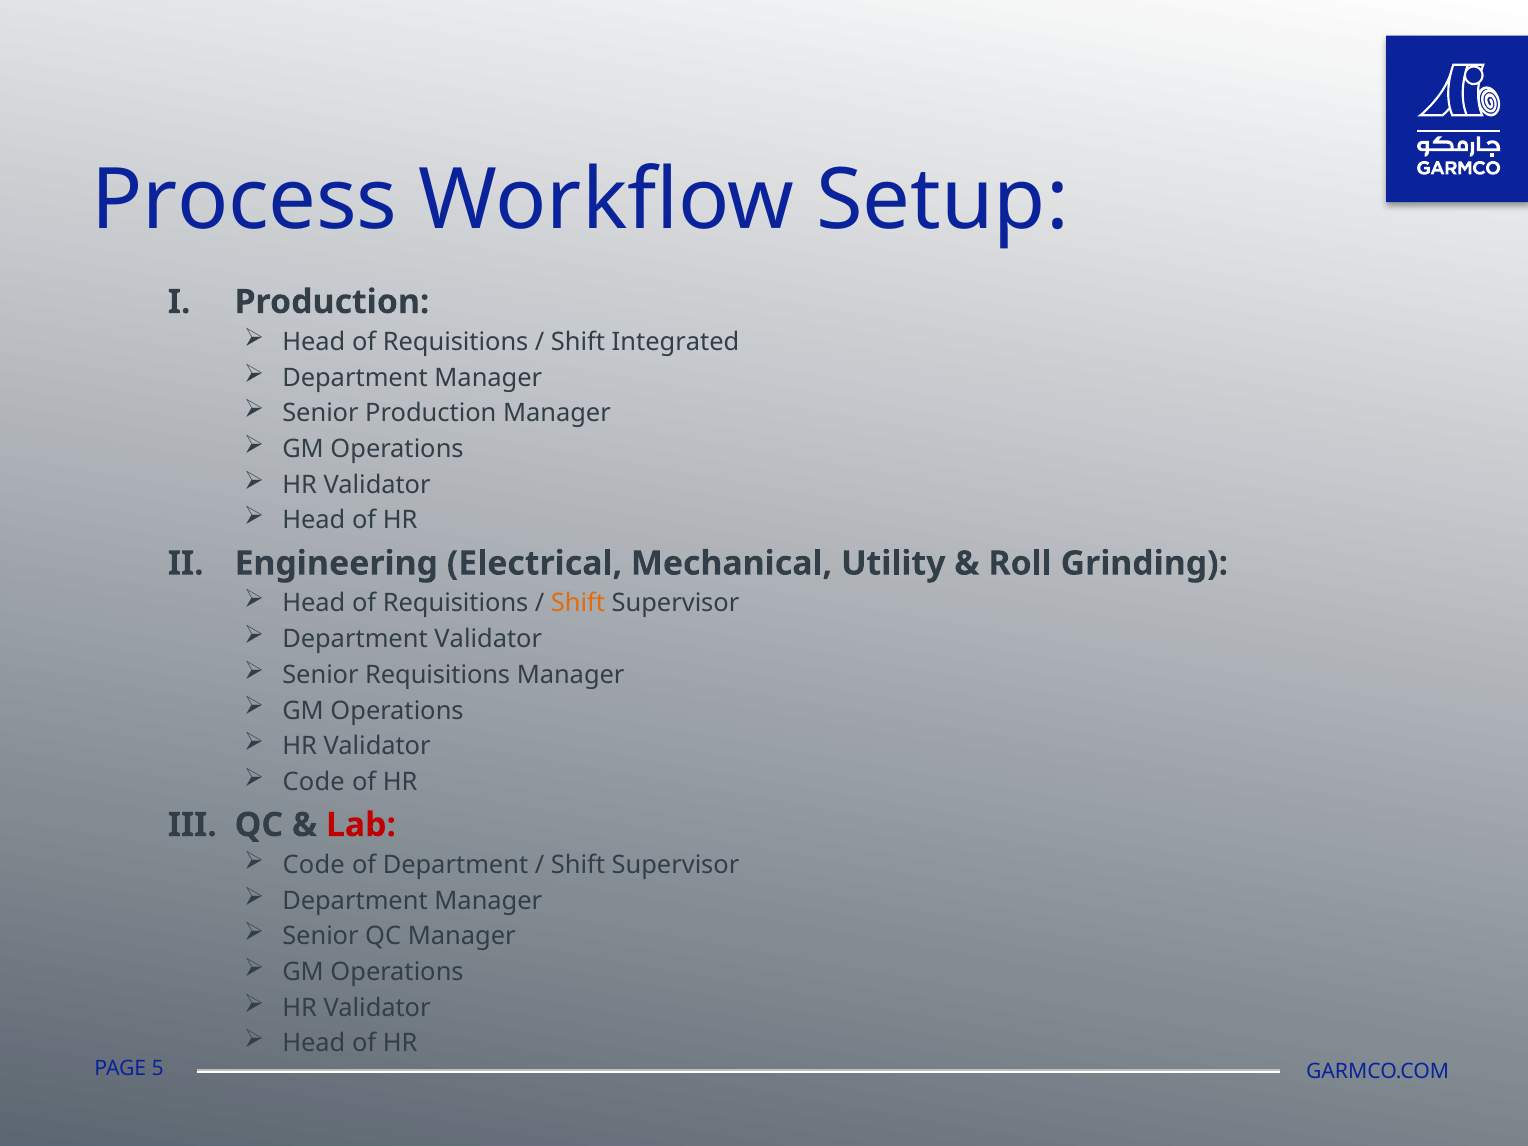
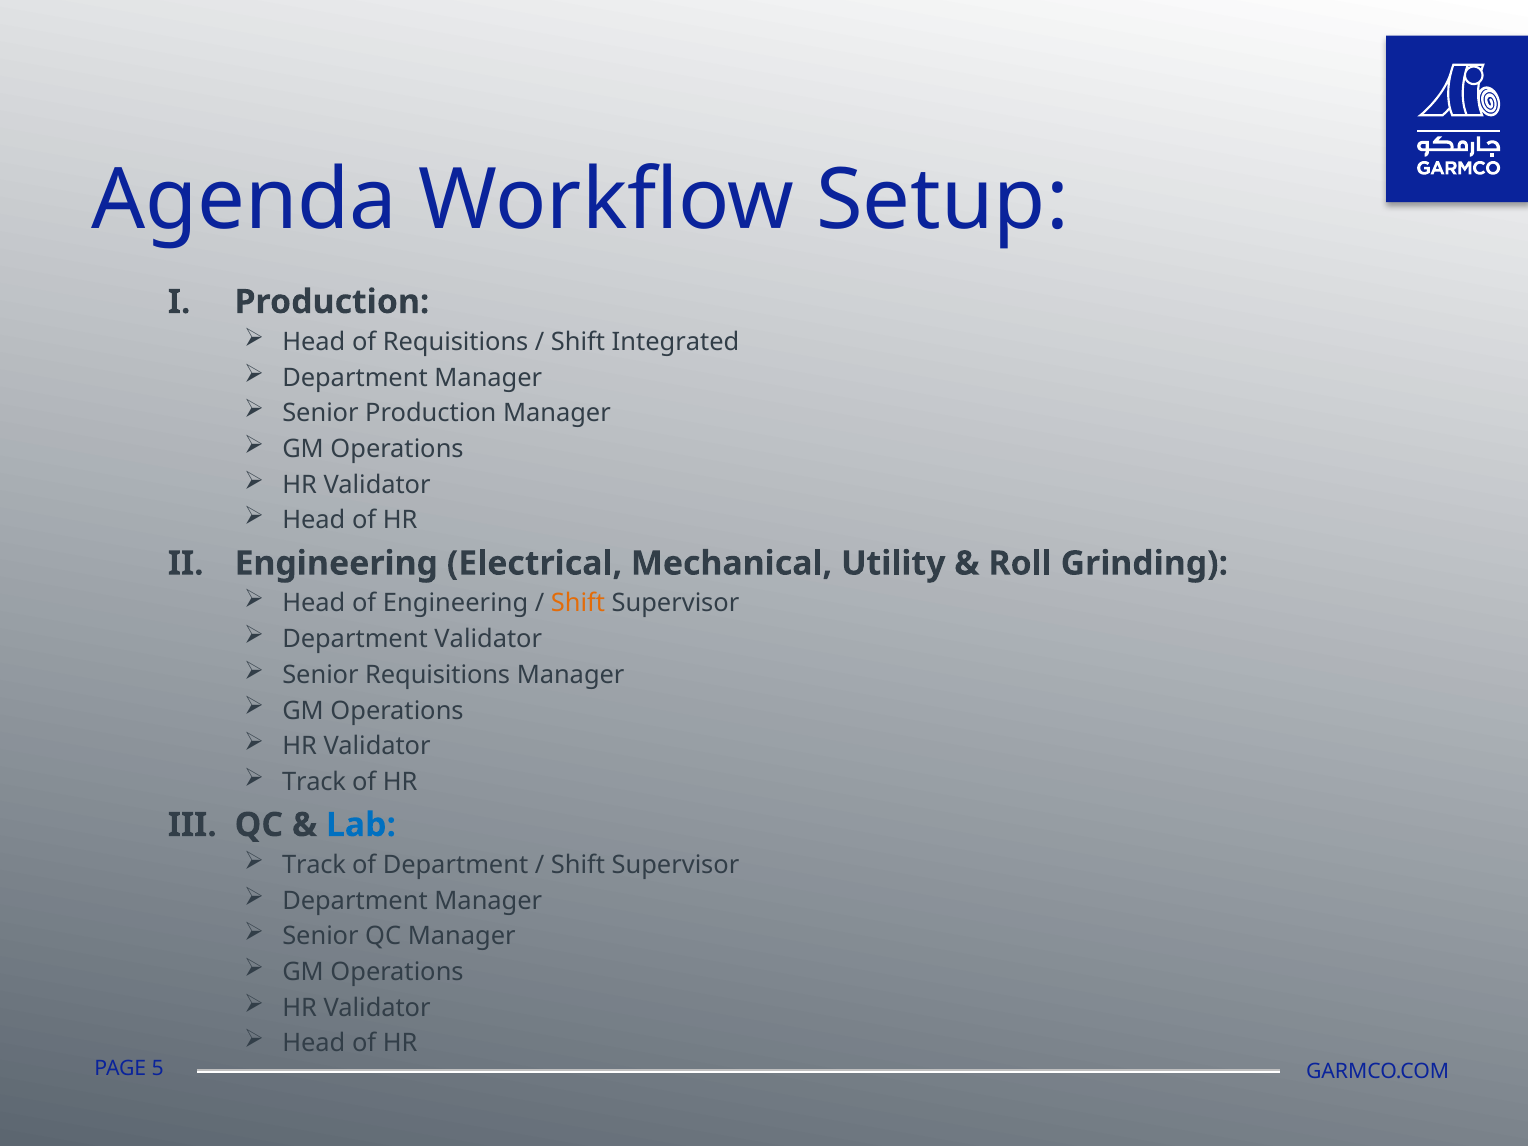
Process: Process -> Agenda
Requisitions at (456, 604): Requisitions -> Engineering
Code at (314, 782): Code -> Track
Lab colour: red -> blue
Code at (314, 865): Code -> Track
